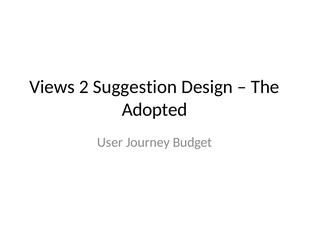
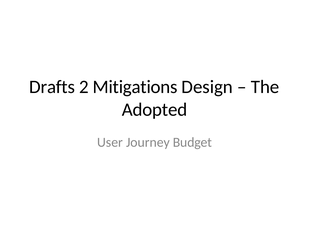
Views: Views -> Drafts
Suggestion: Suggestion -> Mitigations
